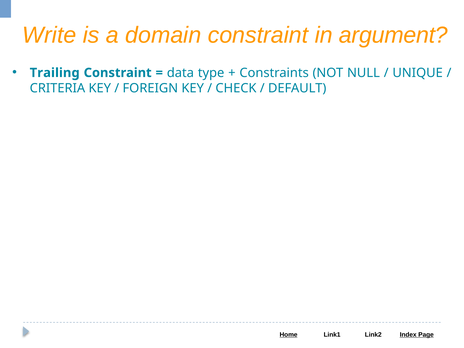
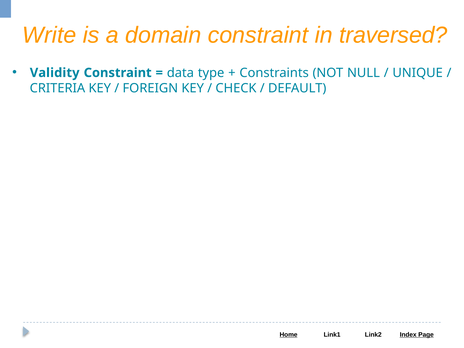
argument: argument -> traversed
Trailing: Trailing -> Validity
